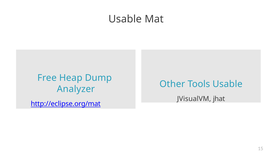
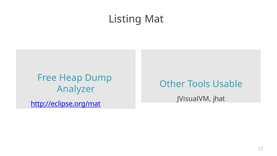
Usable at (125, 19): Usable -> Listing
